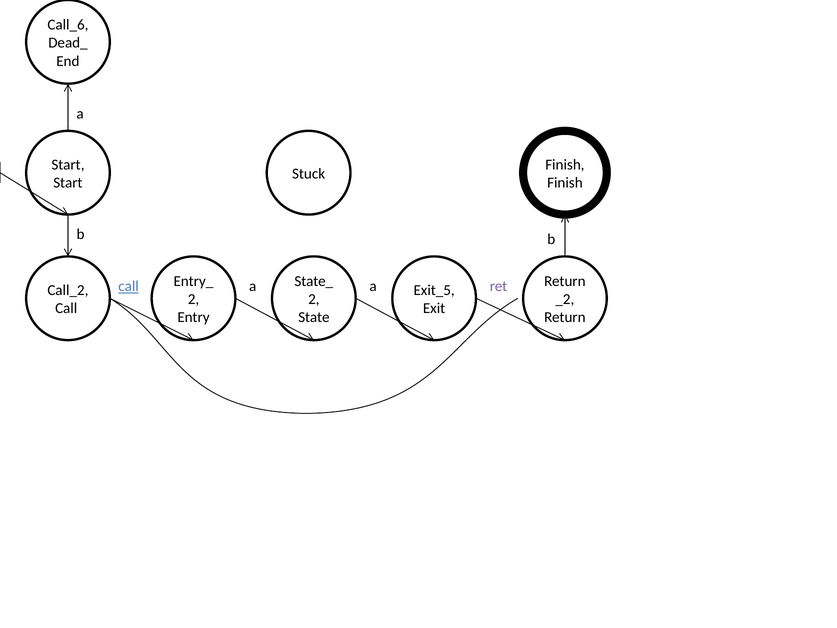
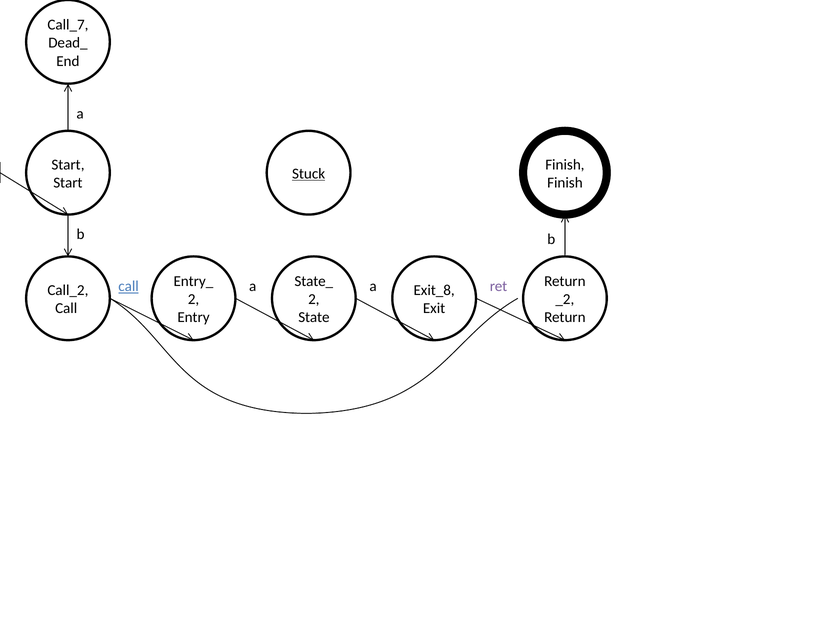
Call_6: Call_6 -> Call_7
Stuck underline: none -> present
Exit_5: Exit_5 -> Exit_8
